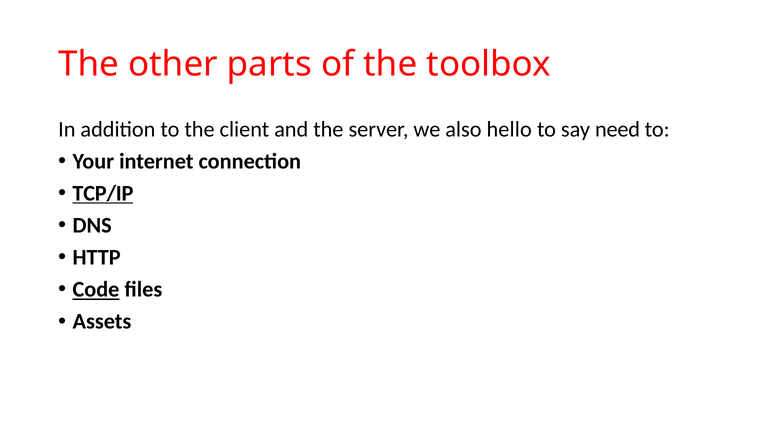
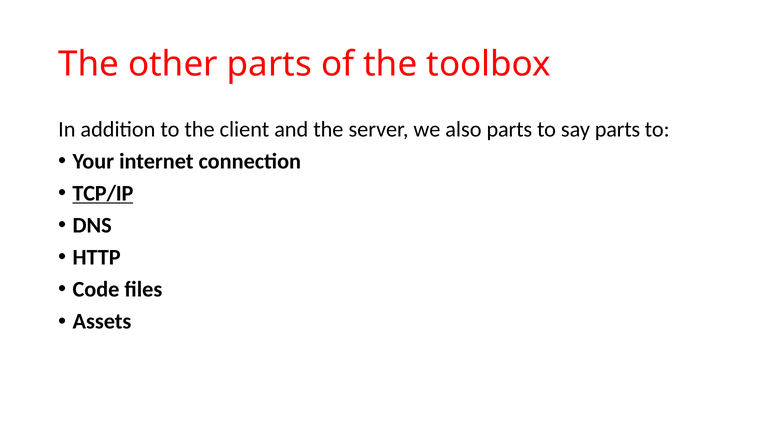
also hello: hello -> parts
say need: need -> parts
Code underline: present -> none
